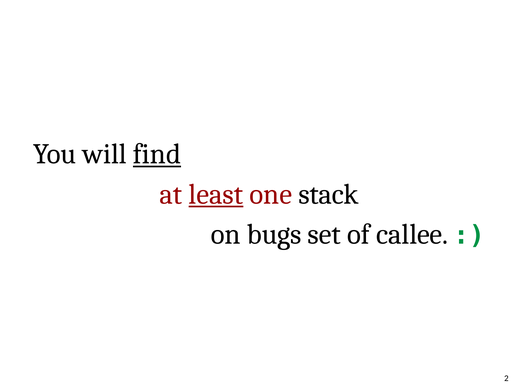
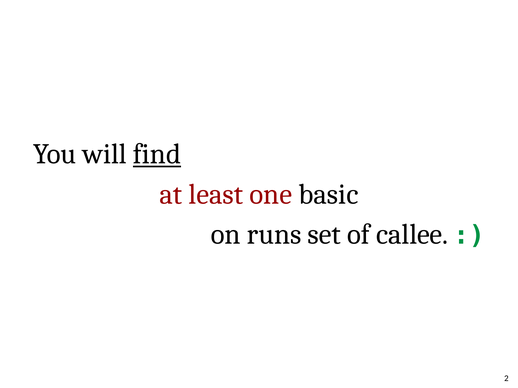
least underline: present -> none
stack: stack -> basic
bugs: bugs -> runs
